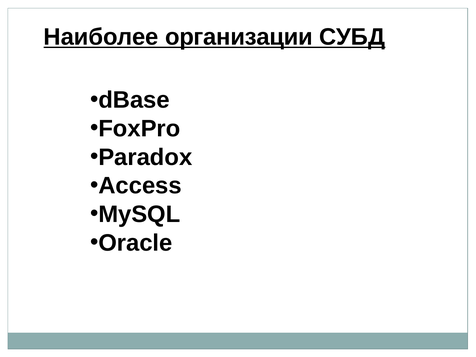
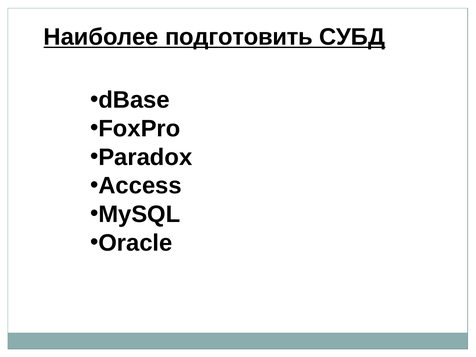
организации: организации -> подготовить
